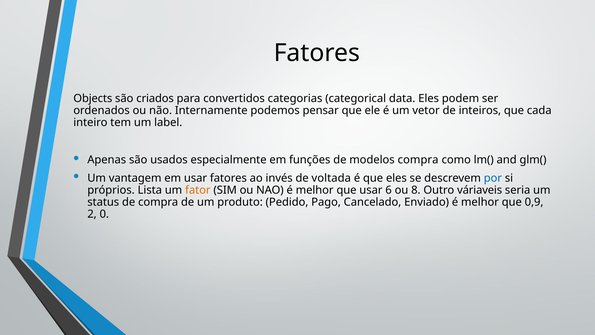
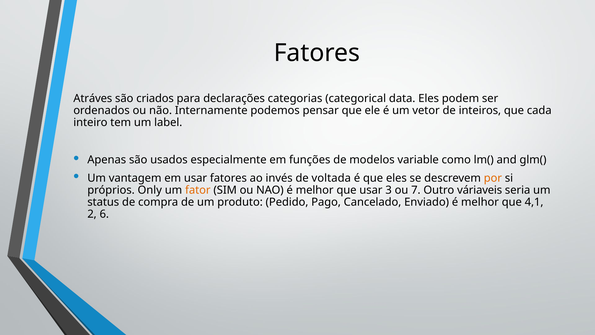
Objects: Objects -> Atráves
convertidos: convertidos -> declarações
modelos compra: compra -> variable
por colour: blue -> orange
Lista: Lista -> Only
6: 6 -> 3
8: 8 -> 7
0,9: 0,9 -> 4,1
0: 0 -> 6
